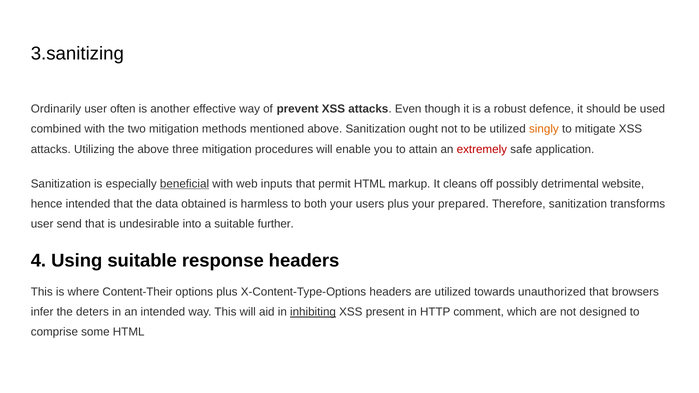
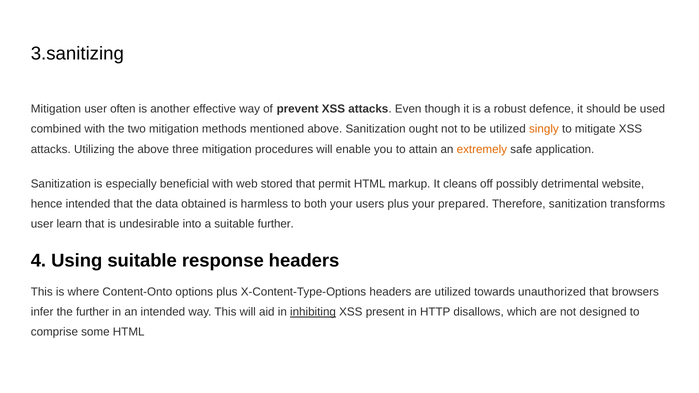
Ordinarily at (56, 109): Ordinarily -> Mitigation
extremely colour: red -> orange
beneficial underline: present -> none
inputs: inputs -> stored
send: send -> learn
Content-Their: Content-Their -> Content-Onto
the deters: deters -> further
comment: comment -> disallows
